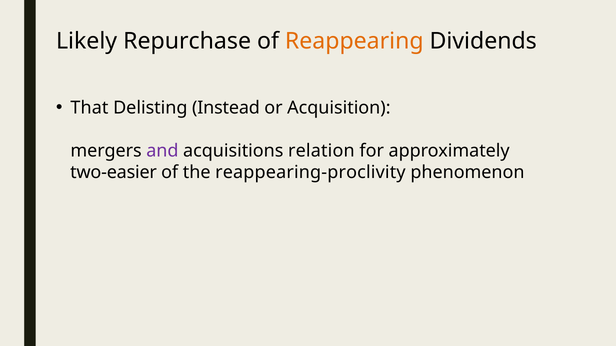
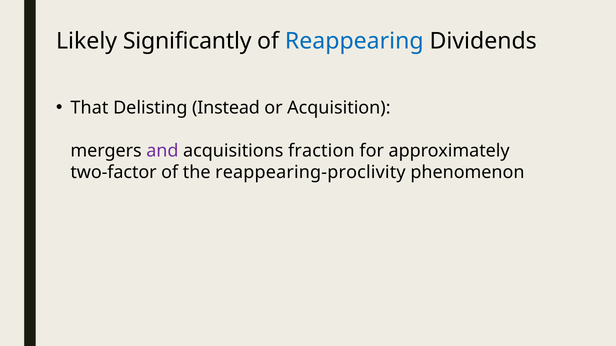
Repurchase: Repurchase -> Significantly
Reappearing colour: orange -> blue
relation: relation -> fraction
two-easier: two-easier -> two-factor
